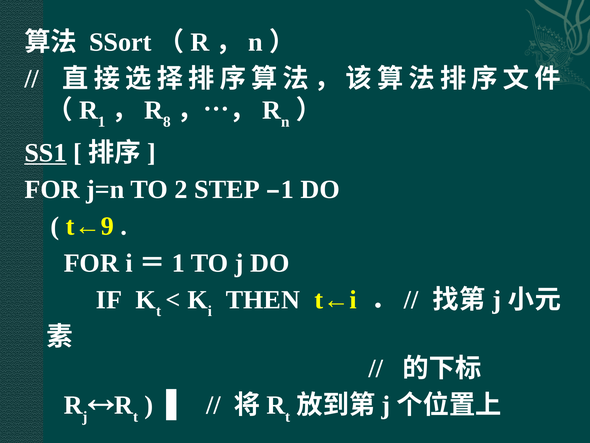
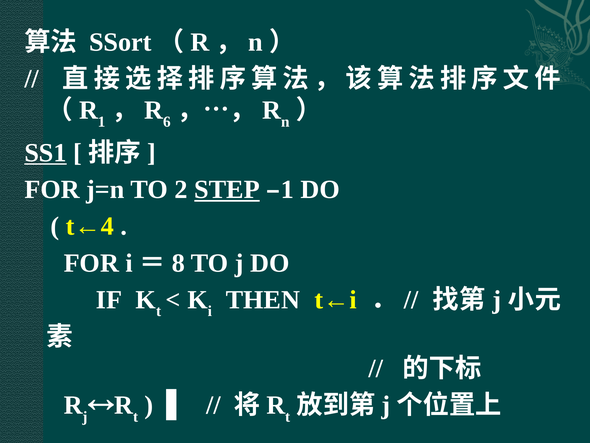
8: 8 -> 6
STEP underline: none -> present
t←9: t←9 -> t←4
1 at (178, 263): 1 -> 8
